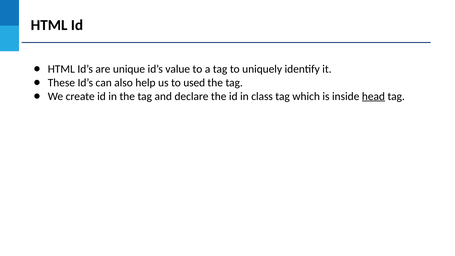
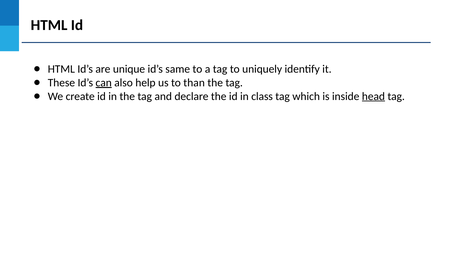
value: value -> same
can underline: none -> present
used: used -> than
